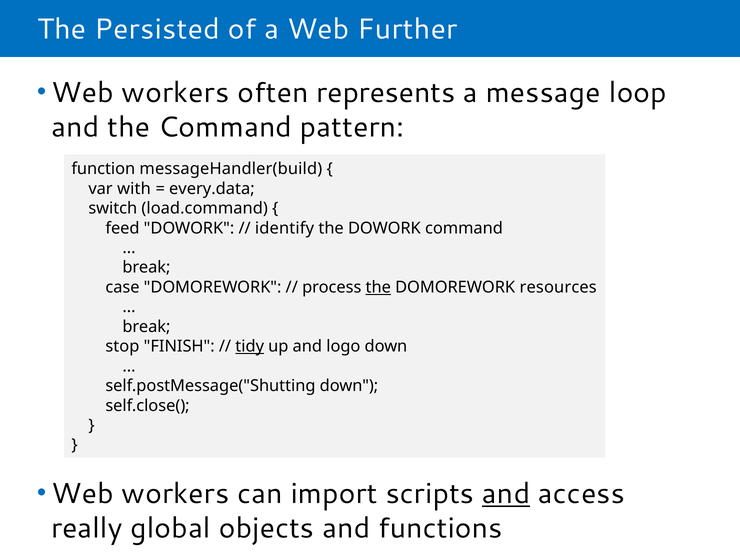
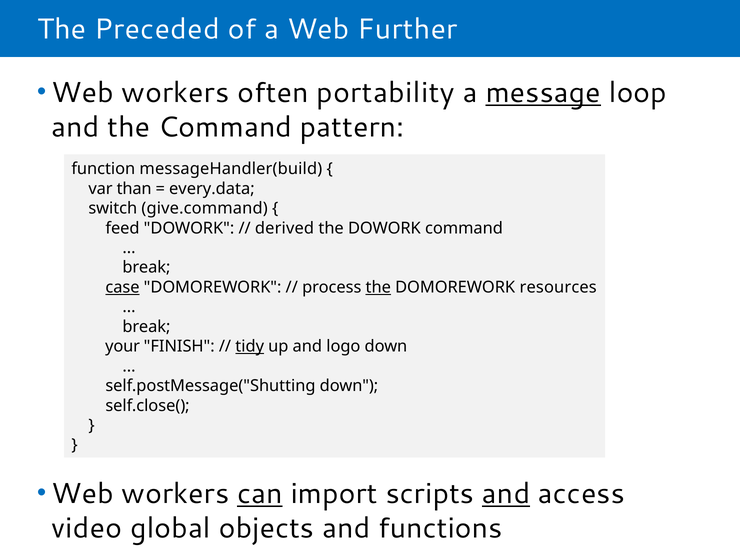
Persisted: Persisted -> Preceded
represents: represents -> portability
message underline: none -> present
with: with -> than
load.command: load.command -> give.command
identify: identify -> derived
case underline: none -> present
stop: stop -> your
can underline: none -> present
really: really -> video
